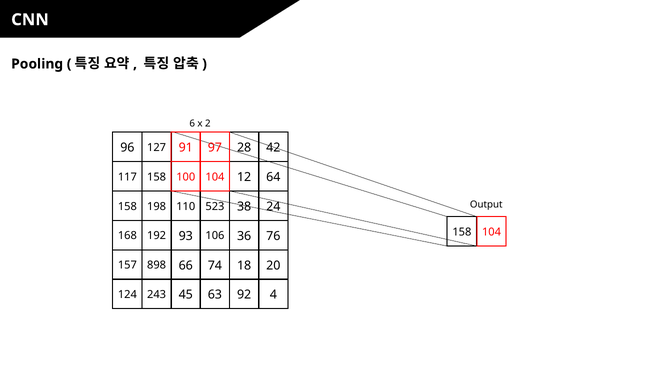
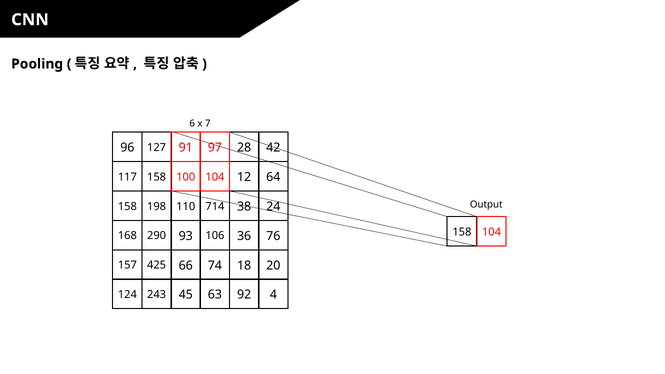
2: 2 -> 7
523: 523 -> 714
192: 192 -> 290
898: 898 -> 425
